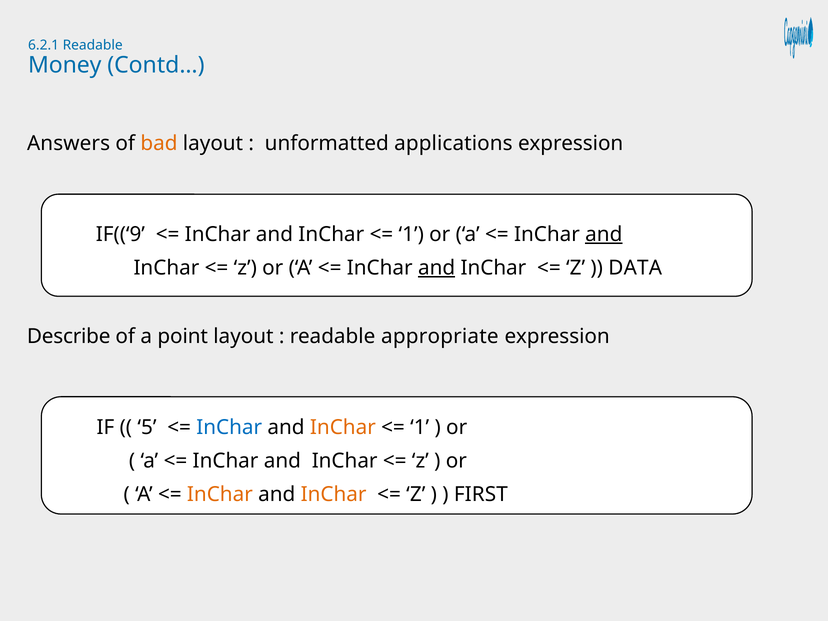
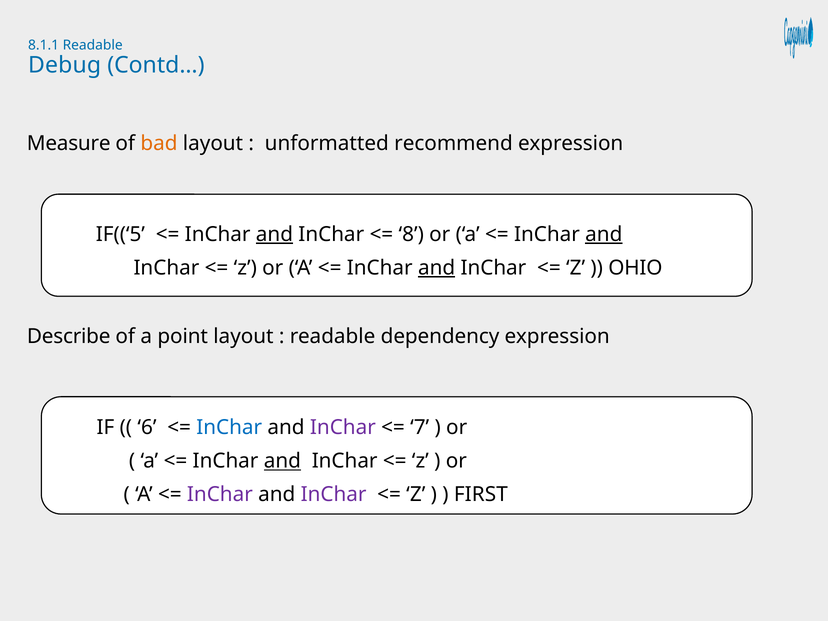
6.2.1: 6.2.1 -> 8.1.1
Money: Money -> Debug
Answers: Answers -> Measure
applications: applications -> recommend
IF((‘9: IF((‘9 -> IF((‘5
and at (274, 234) underline: none -> present
1 at (411, 234): 1 -> 8
DATA: DATA -> OHIO
appropriate: appropriate -> dependency
5: 5 -> 6
InChar at (343, 428) colour: orange -> purple
1 at (420, 428): 1 -> 7
and at (282, 461) underline: none -> present
InChar at (220, 495) colour: orange -> purple
InChar at (334, 495) colour: orange -> purple
